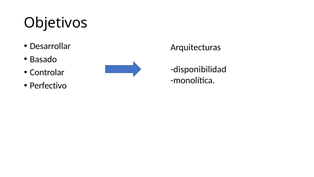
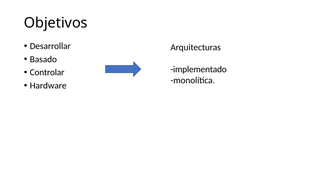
disponibilidad: disponibilidad -> implementado
Perfectivo: Perfectivo -> Hardware
